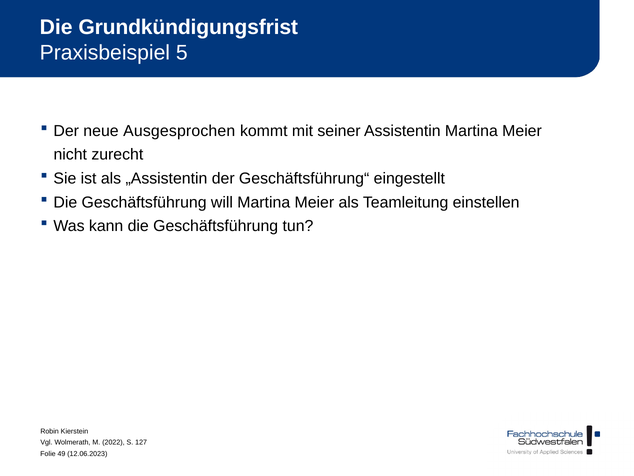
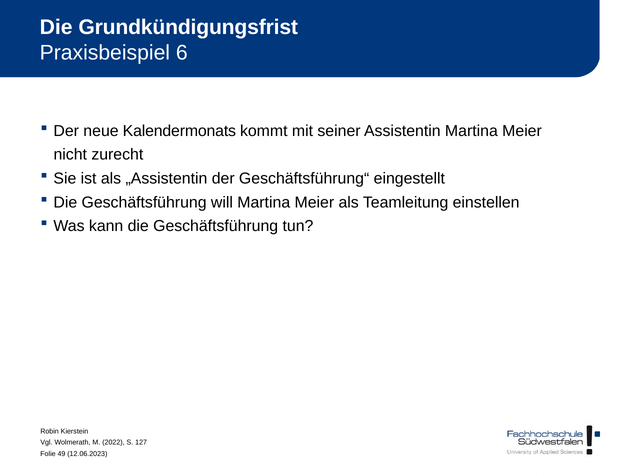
5: 5 -> 6
Ausgesprochen: Ausgesprochen -> Kalendermonats
